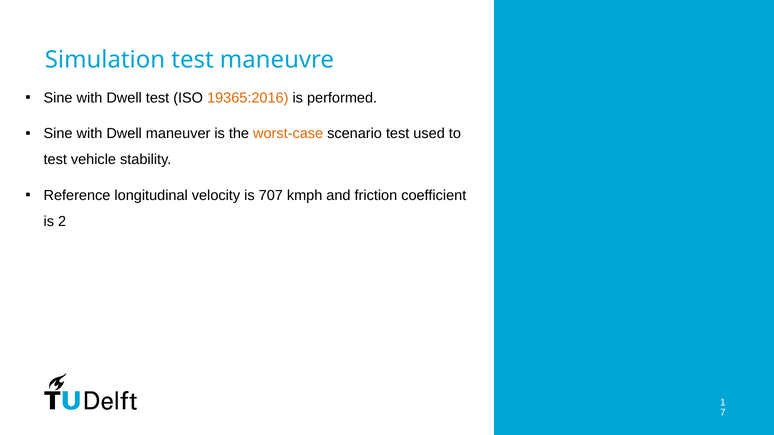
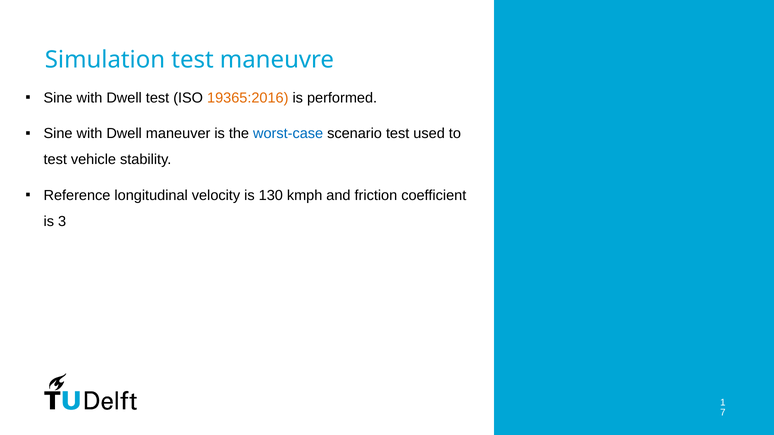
worst-case colour: orange -> blue
707: 707 -> 130
2: 2 -> 3
